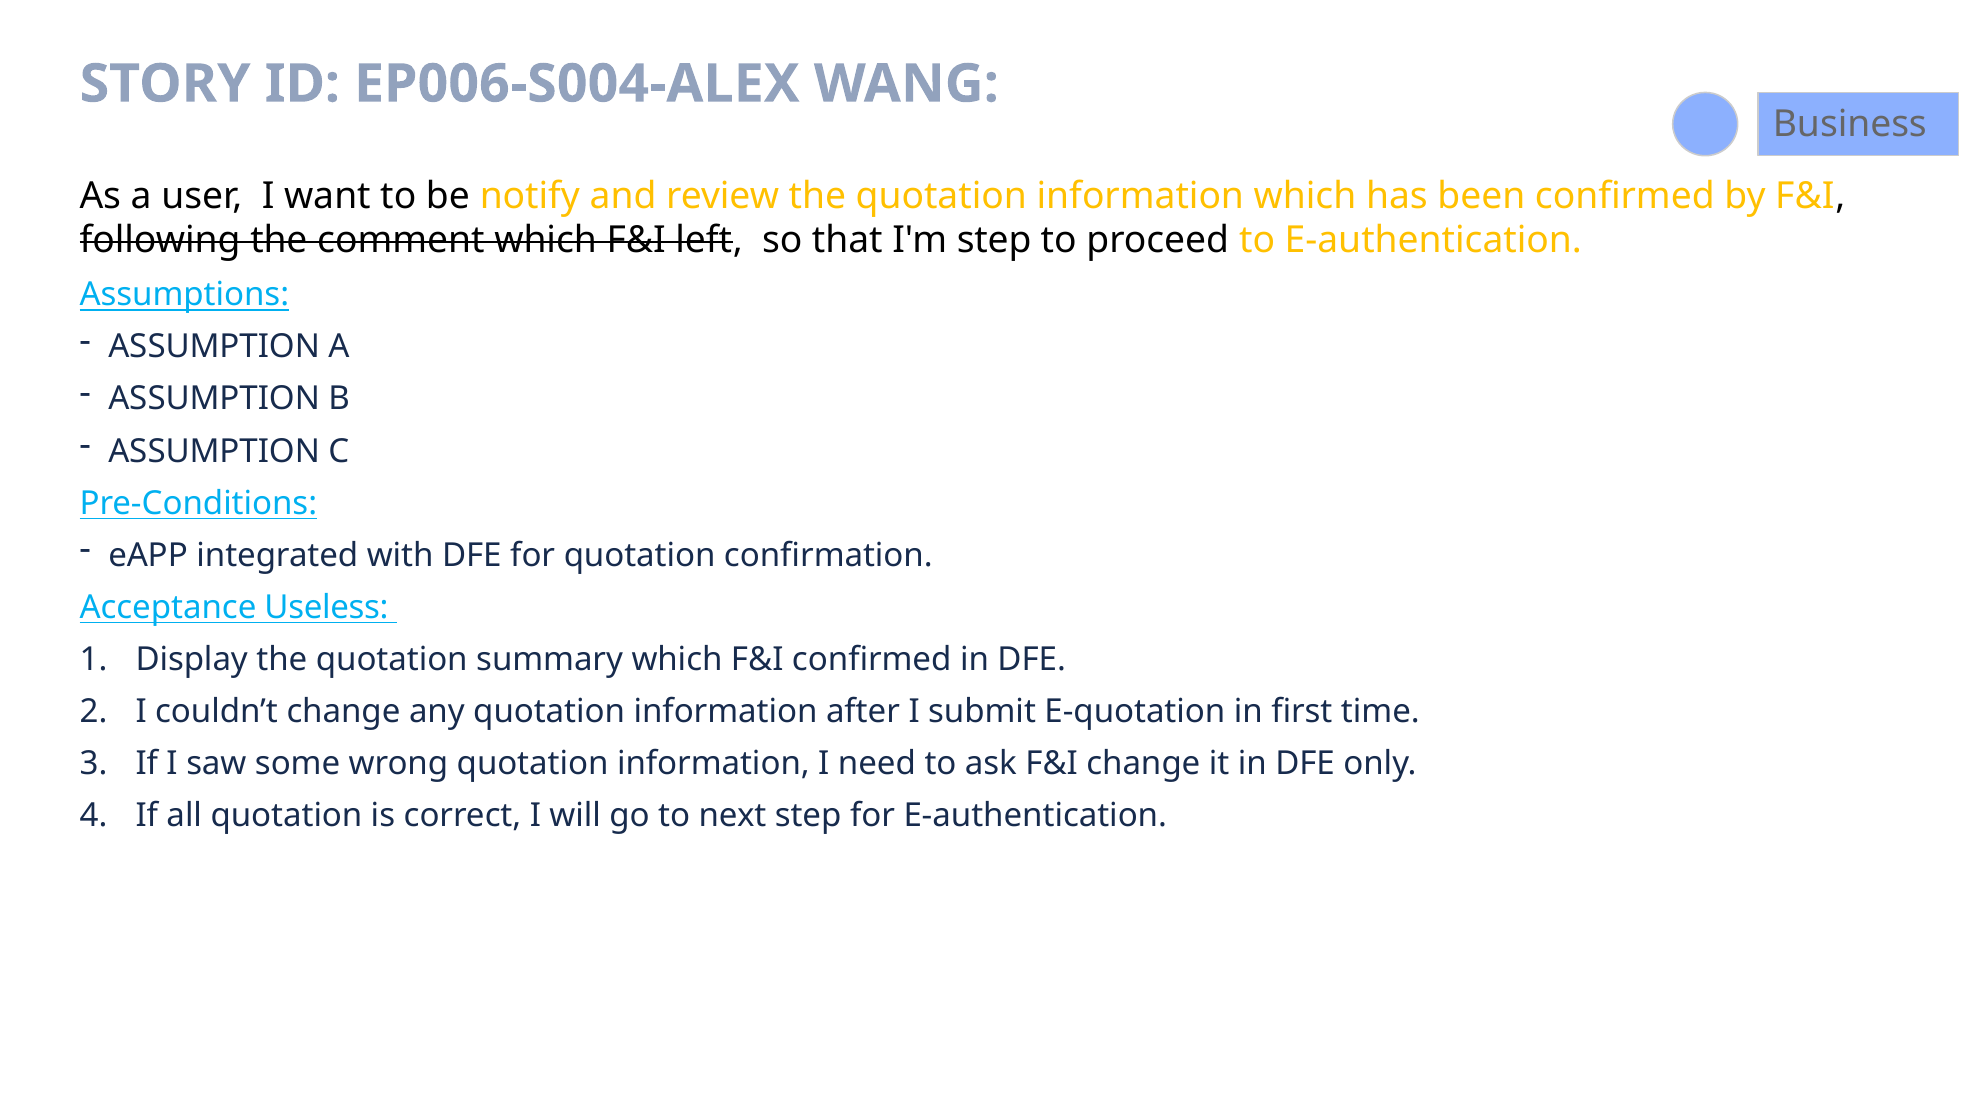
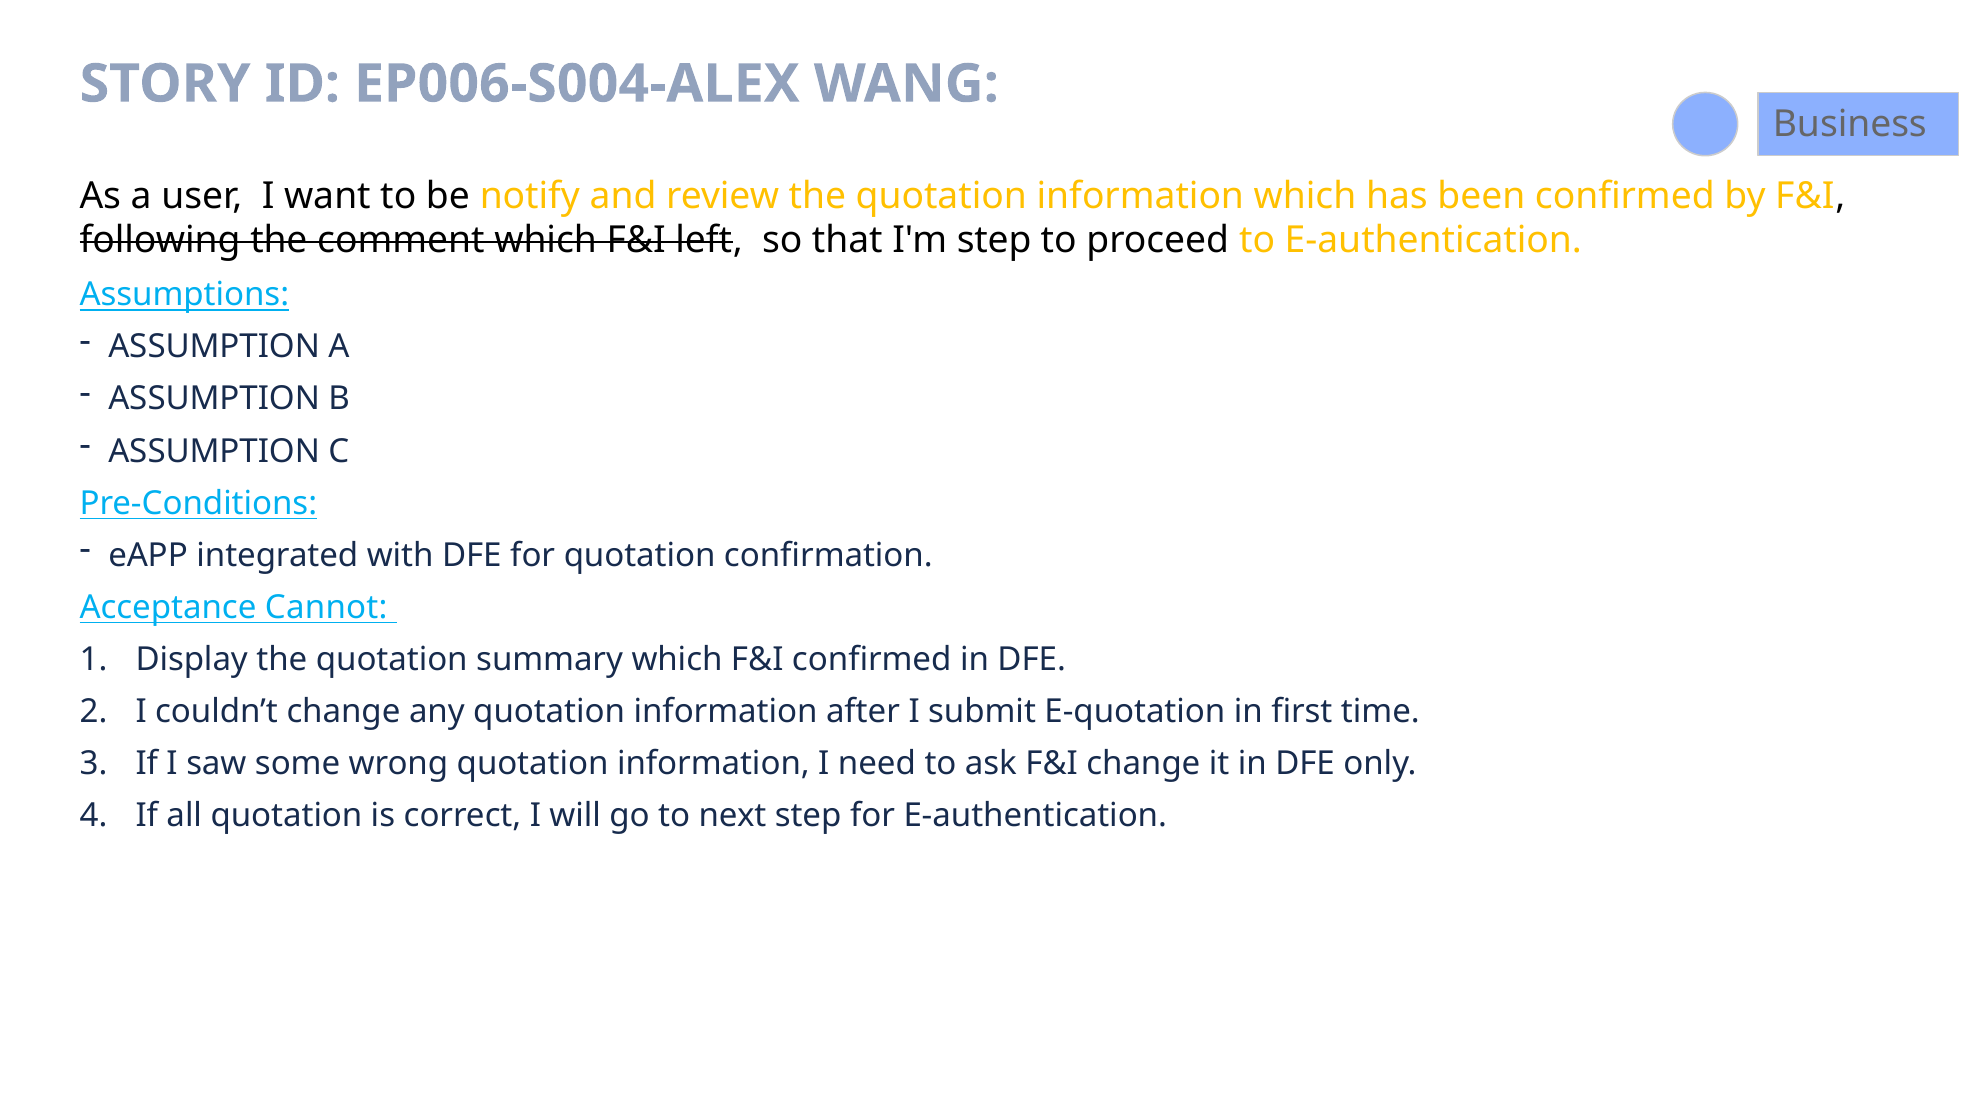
Useless: Useless -> Cannot
